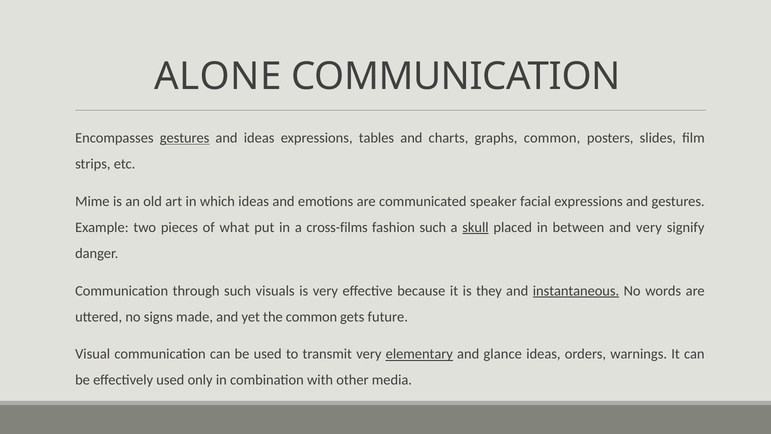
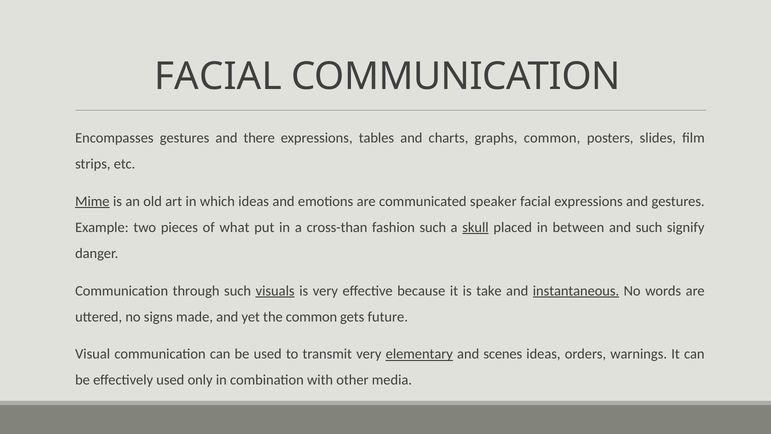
ALONE at (218, 76): ALONE -> FACIAL
gestures at (185, 138) underline: present -> none
and ideas: ideas -> there
Mime underline: none -> present
cross-films: cross-films -> cross-than
and very: very -> such
visuals underline: none -> present
they: they -> take
glance: glance -> scenes
